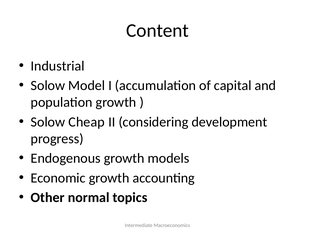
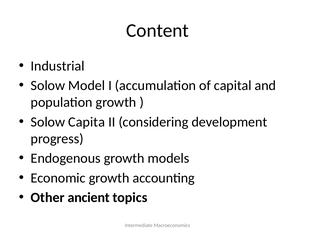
Cheap: Cheap -> Capita
normal: normal -> ancient
